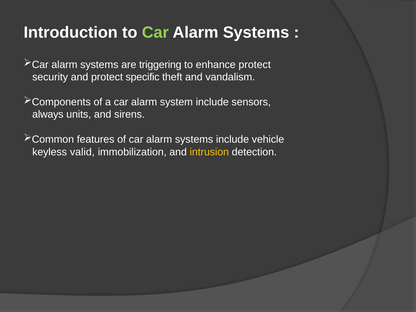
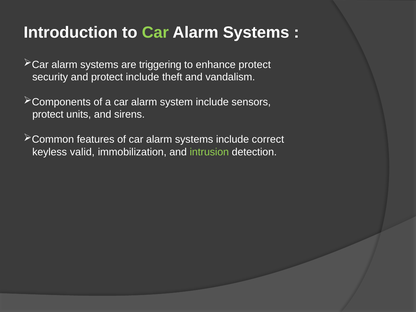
protect specific: specific -> include
always at (48, 114): always -> protect
vehicle: vehicle -> correct
intrusion colour: yellow -> light green
